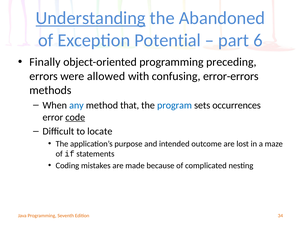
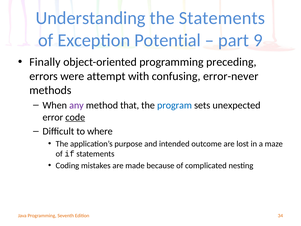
Understanding underline: present -> none
the Abandoned: Abandoned -> Statements
6: 6 -> 9
allowed: allowed -> attempt
error-errors: error-errors -> error-never
any colour: blue -> purple
occurrences: occurrences -> unexpected
locate: locate -> where
